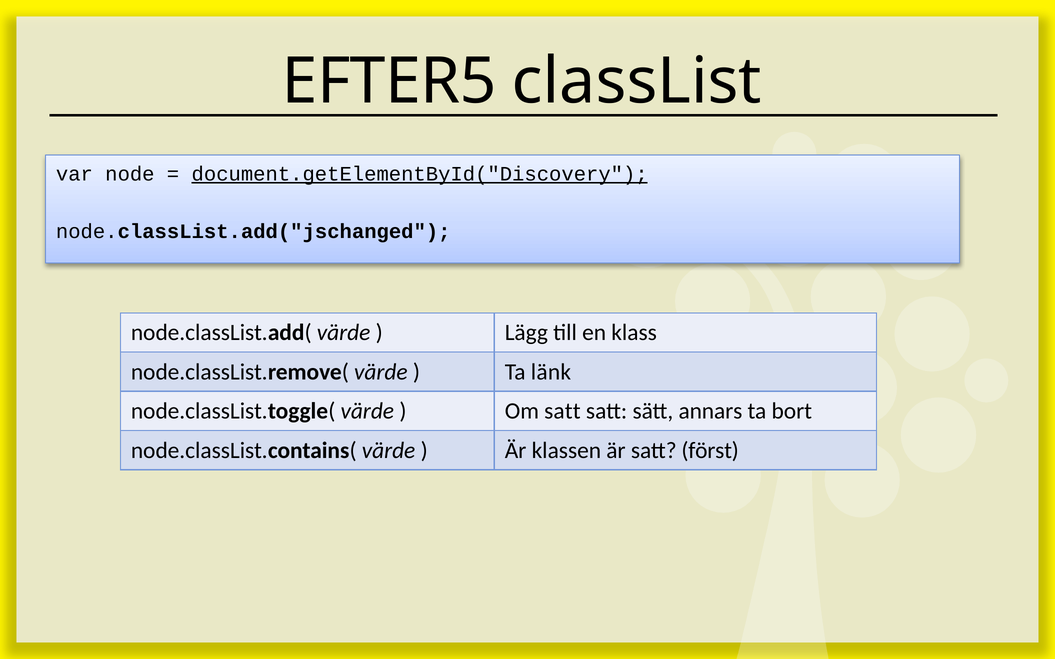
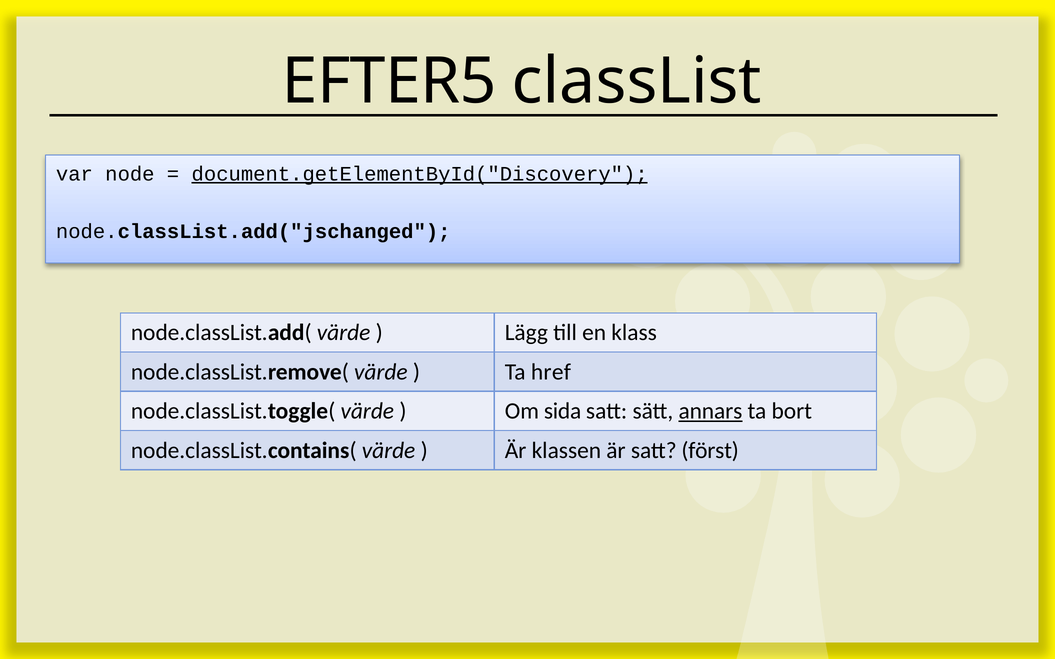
länk: länk -> href
Om satt: satt -> sida
annars underline: none -> present
